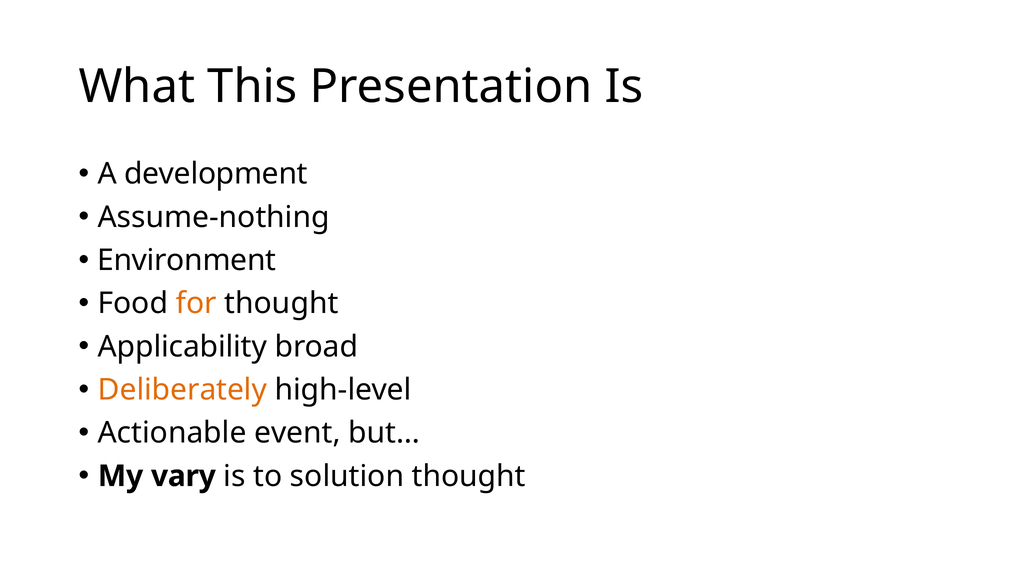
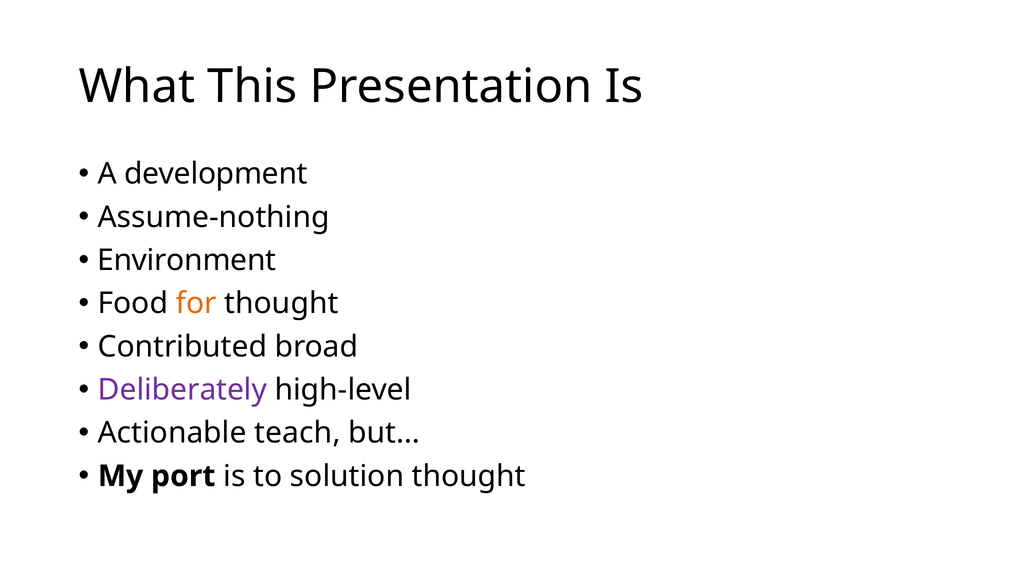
Applicability: Applicability -> Contributed
Deliberately colour: orange -> purple
event: event -> teach
vary: vary -> port
